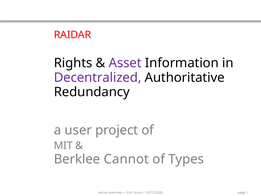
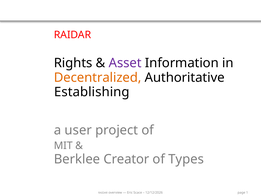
Decentralized colour: purple -> orange
Redundancy: Redundancy -> Establishing
Cannot: Cannot -> Creator
